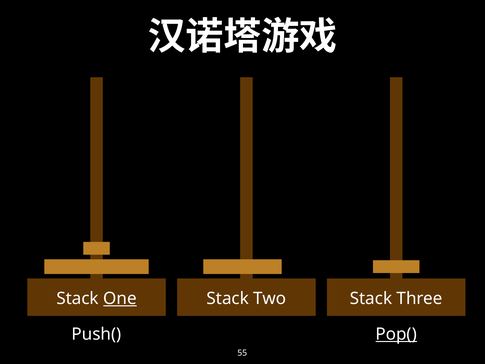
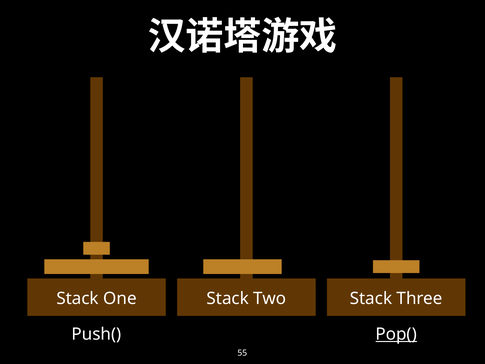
One underline: present -> none
